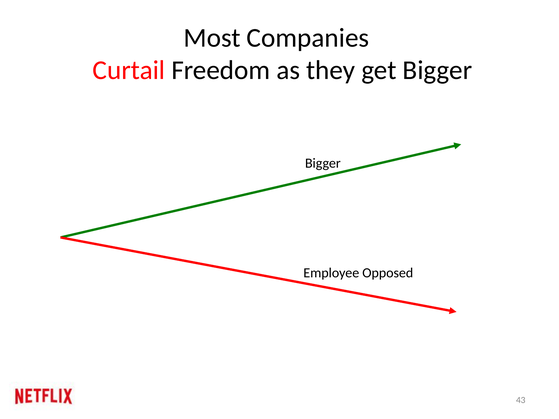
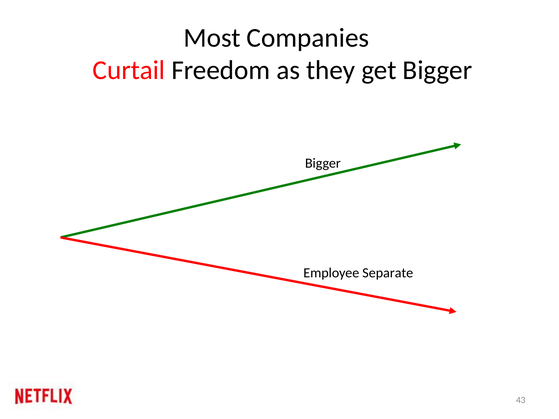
Opposed: Opposed -> Separate
